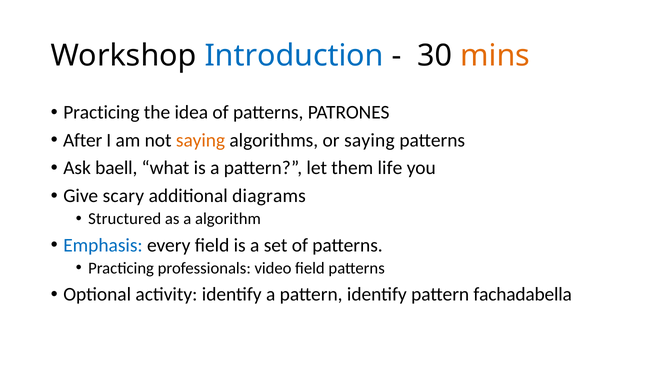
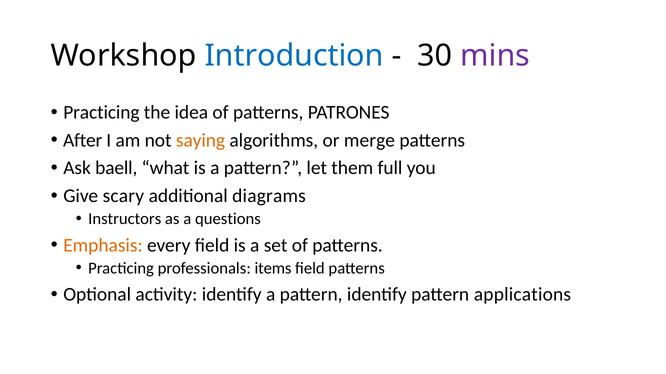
mins colour: orange -> purple
or saying: saying -> merge
life: life -> full
Structured: Structured -> Instructors
algorithm: algorithm -> questions
Emphasis colour: blue -> orange
video: video -> items
fachadabella: fachadabella -> applications
